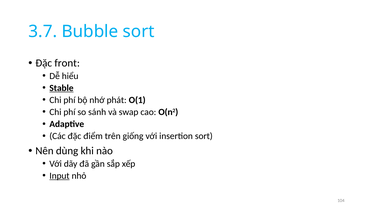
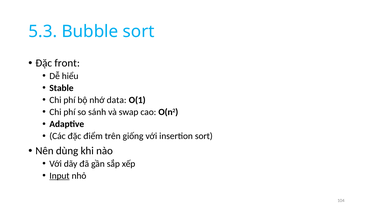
3.7: 3.7 -> 5.3
Stable underline: present -> none
phát: phát -> data
